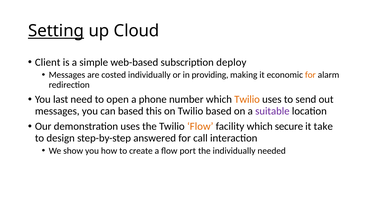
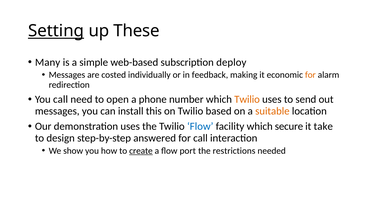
Cloud: Cloud -> These
Client: Client -> Many
providing: providing -> feedback
You last: last -> call
can based: based -> install
suitable colour: purple -> orange
Flow at (200, 126) colour: orange -> blue
create underline: none -> present
the individually: individually -> restrictions
